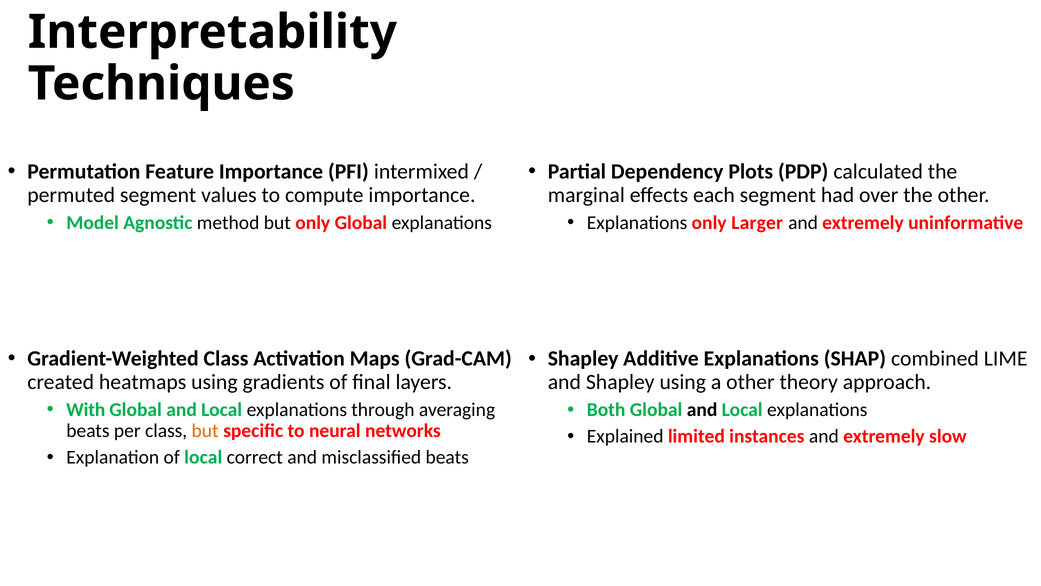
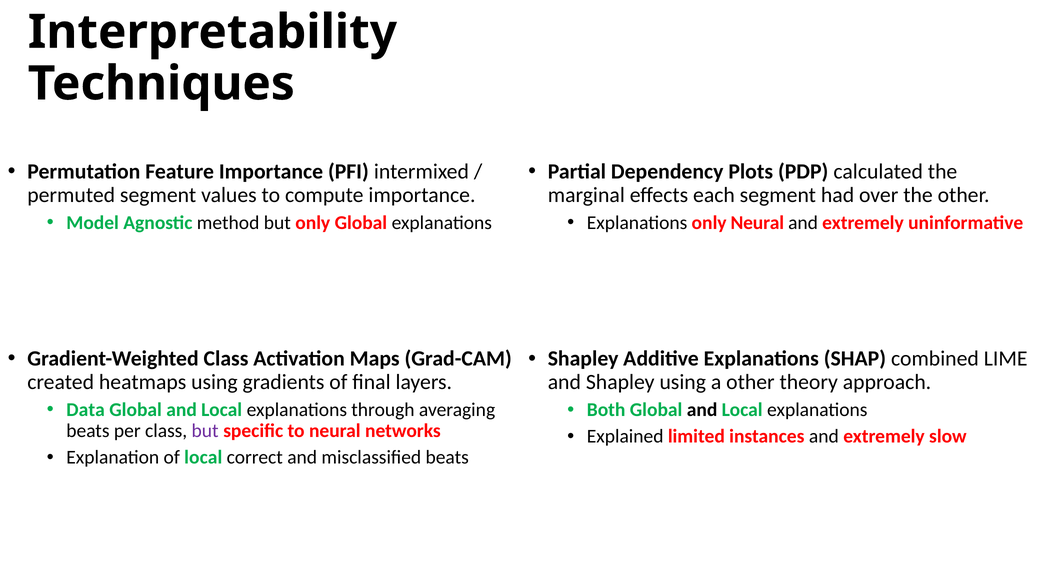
only Larger: Larger -> Neural
With: With -> Data
but at (205, 431) colour: orange -> purple
